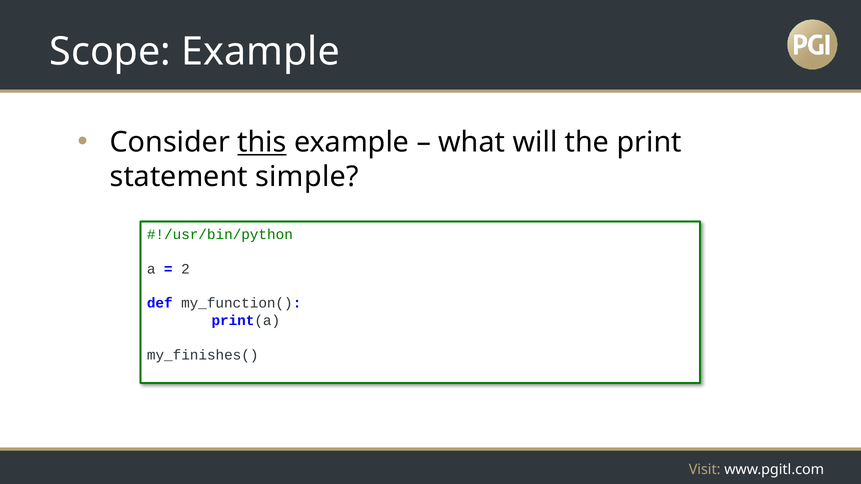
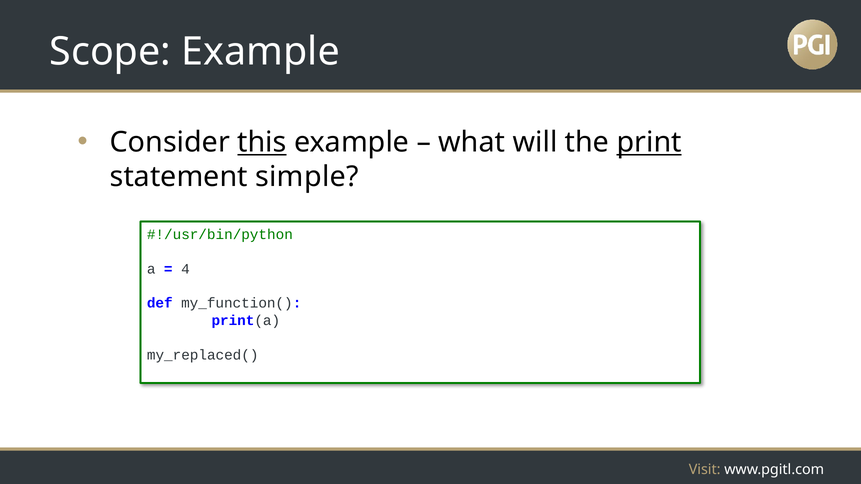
print underline: none -> present
2: 2 -> 4
my_finishes(: my_finishes( -> my_replaced(
